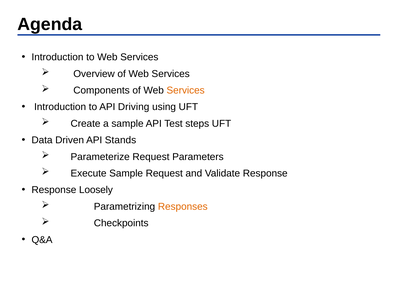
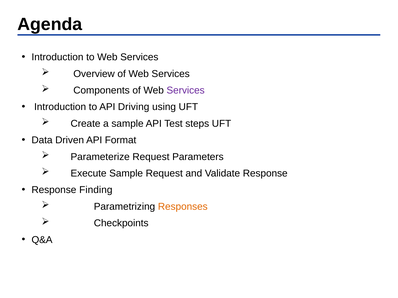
Services at (186, 91) colour: orange -> purple
Stands: Stands -> Format
Loosely: Loosely -> Finding
